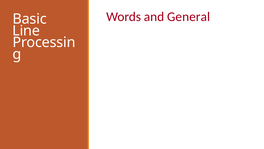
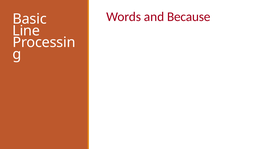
General: General -> Because
